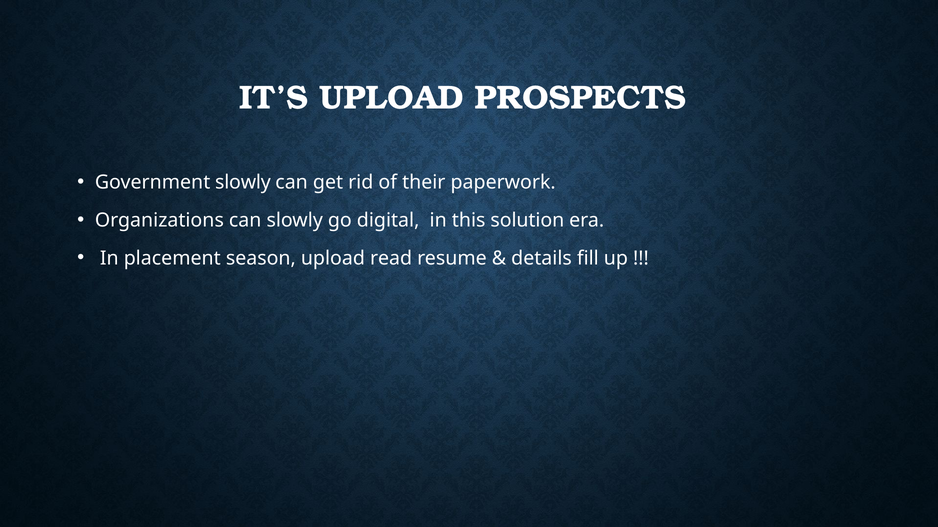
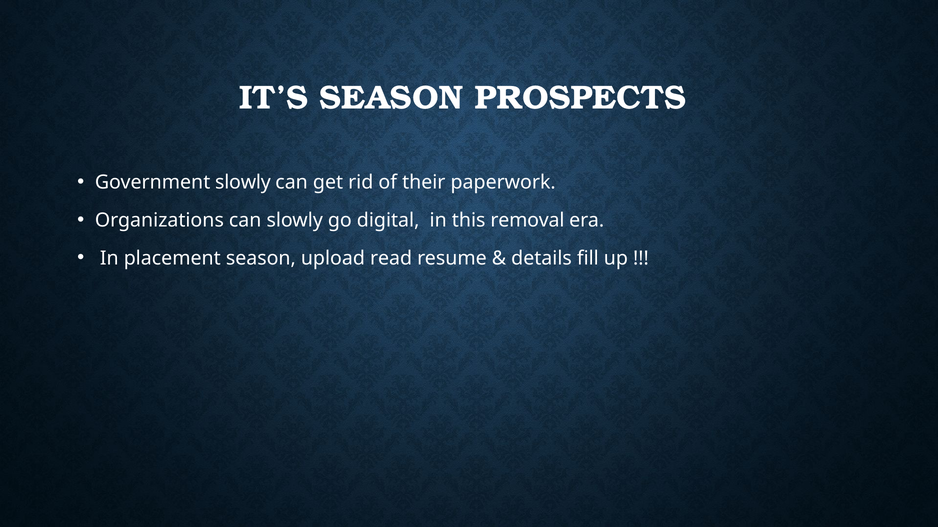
IT’S UPLOAD: UPLOAD -> SEASON
solution: solution -> removal
